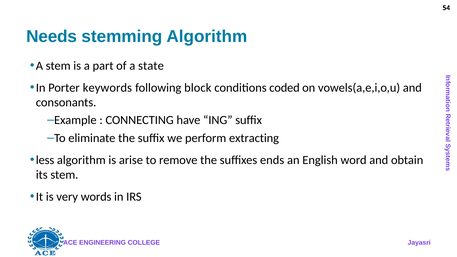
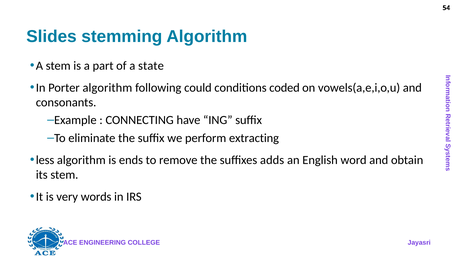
Needs: Needs -> Slides
Porter keywords: keywords -> algorithm
block: block -> could
arise: arise -> ends
ends: ends -> adds
